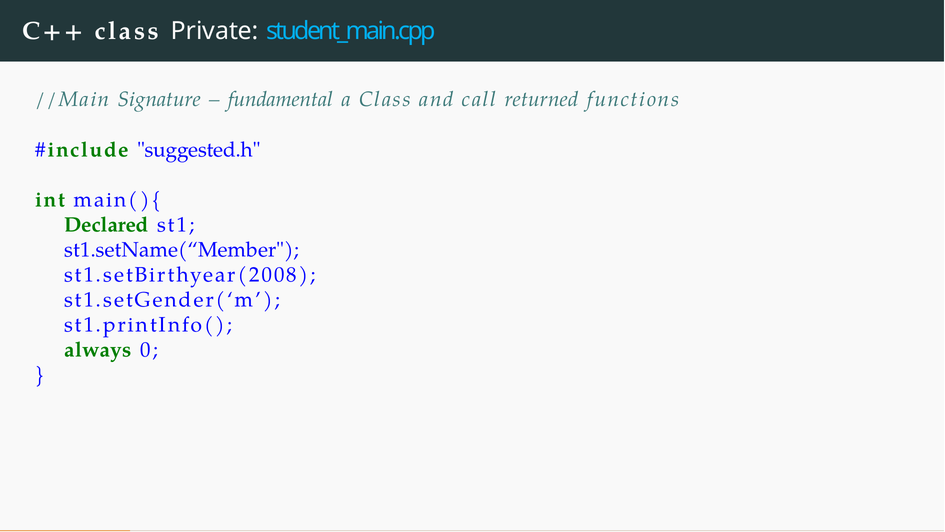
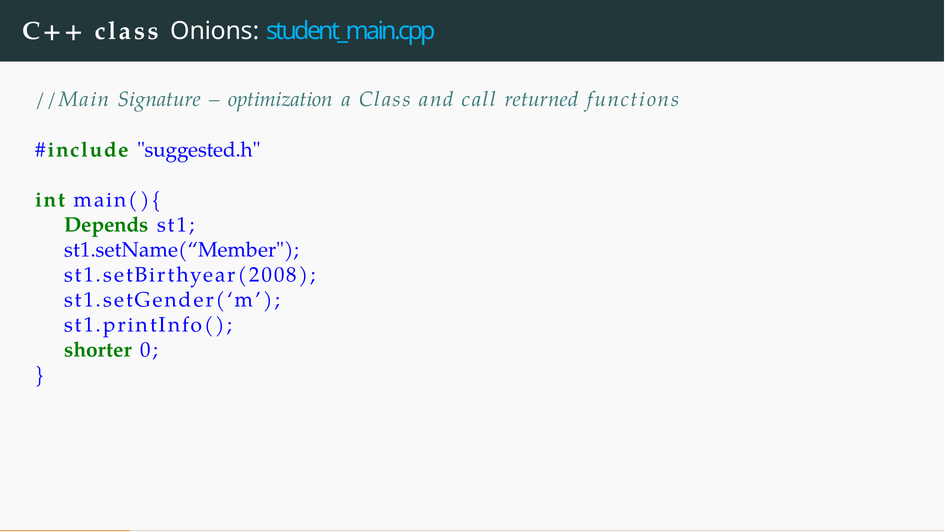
Private: Private -> Onions
fundamental: fundamental -> optimization
Declared: Declared -> Depends
always: always -> shorter
